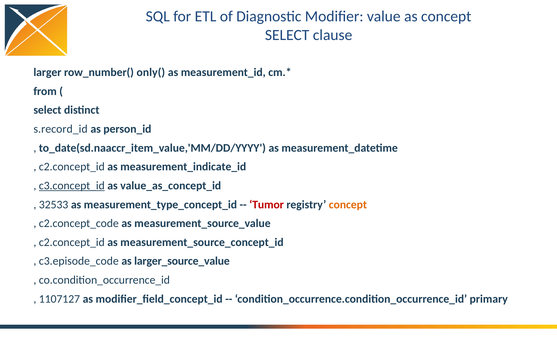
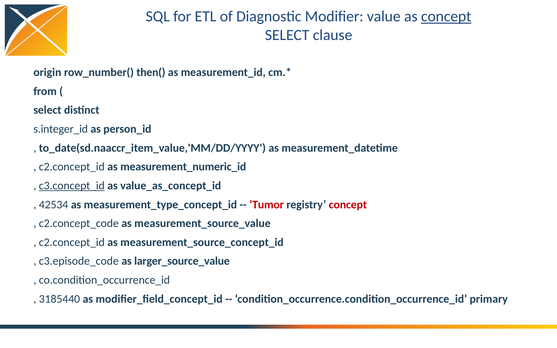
concept at (446, 17) underline: none -> present
larger: larger -> origin
only(: only( -> then(
s.record_id: s.record_id -> s.integer_id
measurement_indicate_id: measurement_indicate_id -> measurement_numeric_id
32533: 32533 -> 42534
concept at (348, 205) colour: orange -> red
1107127: 1107127 -> 3185440
